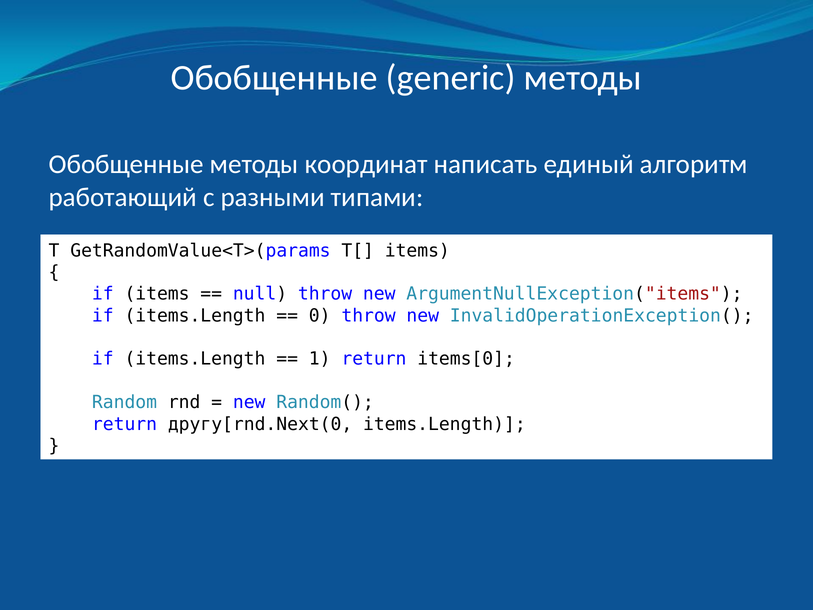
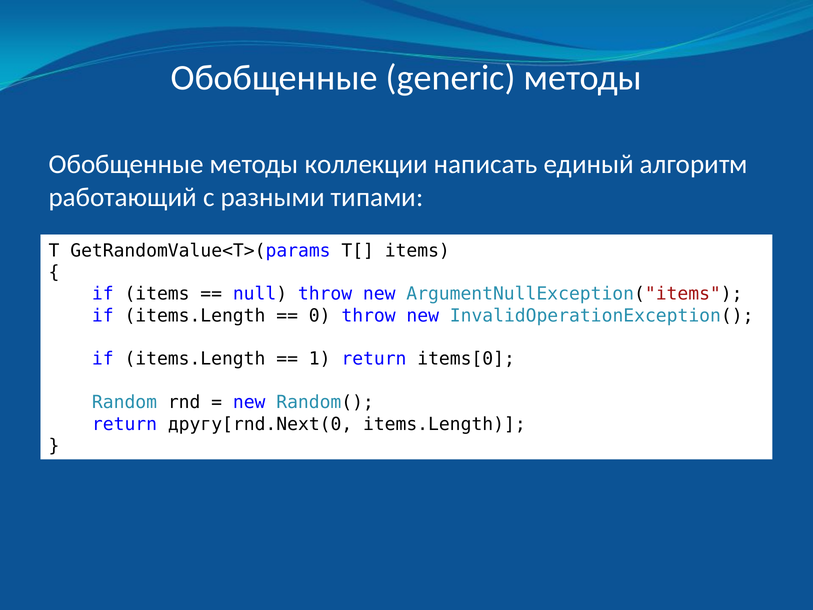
координат: координат -> коллекции
